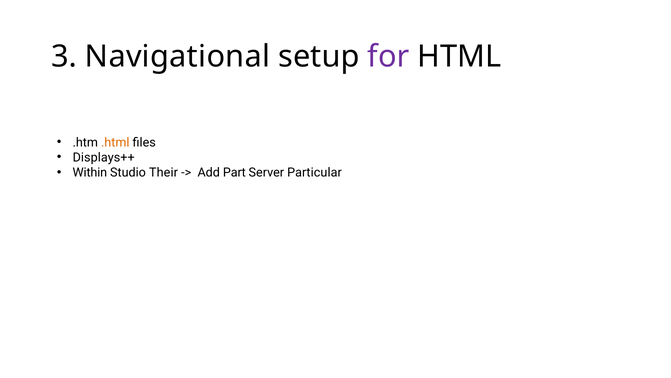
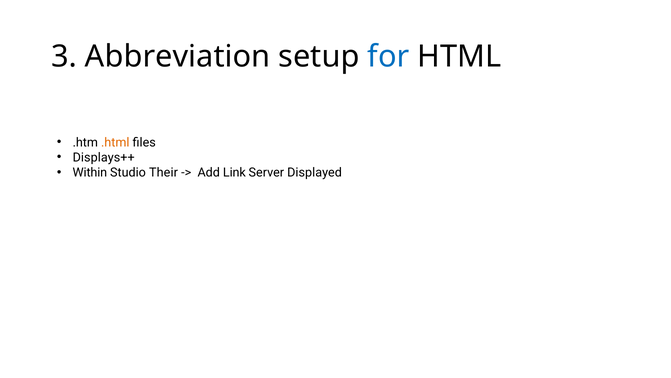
Navigational: Navigational -> Abbreviation
for colour: purple -> blue
Part: Part -> Link
Particular: Particular -> Displayed
